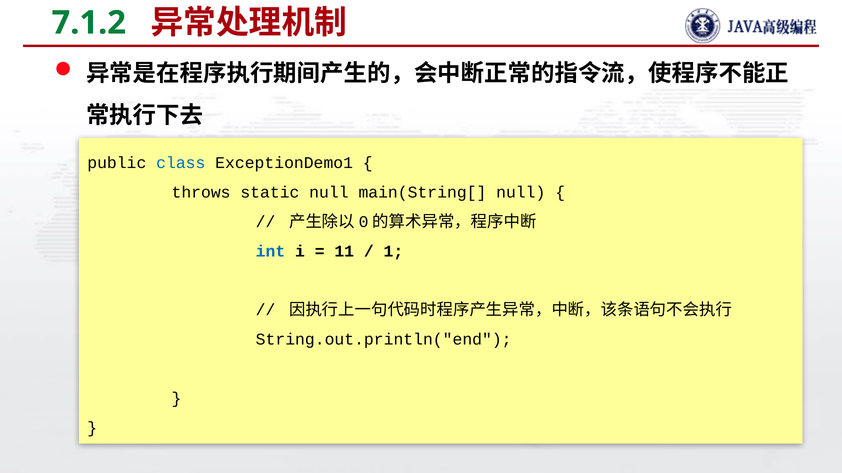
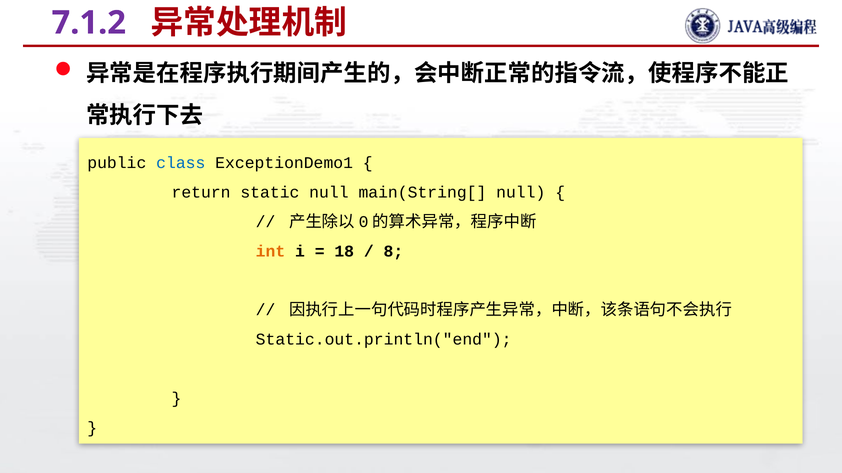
7.1.2 colour: green -> purple
throws: throws -> return
int colour: blue -> orange
11: 11 -> 18
1: 1 -> 8
String.out.println("end: String.out.println("end -> Static.out.println("end
